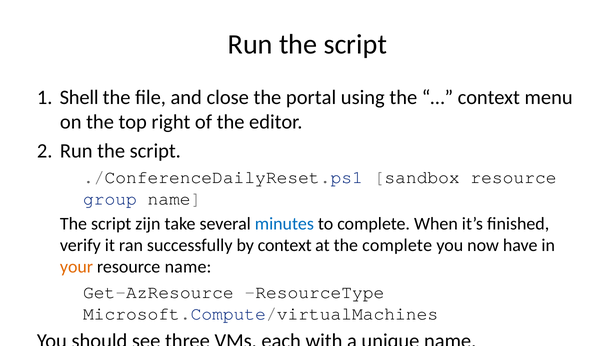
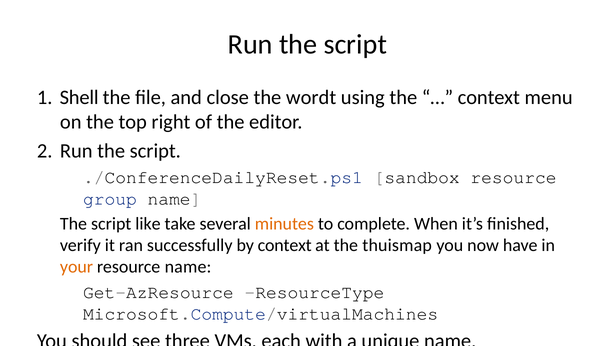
the portal: portal -> wordt
zijn: zijn -> like
minutes colour: blue -> orange
the complete: complete -> thuismap
